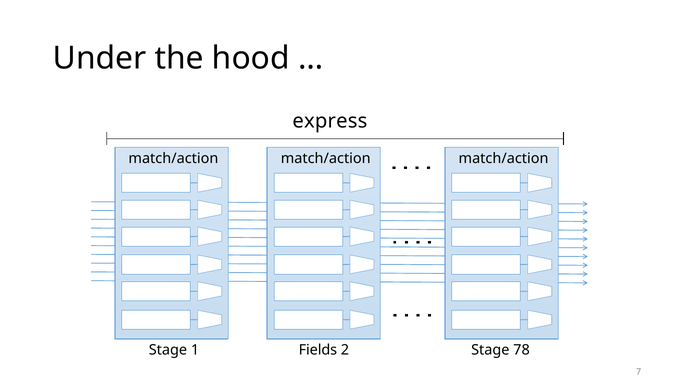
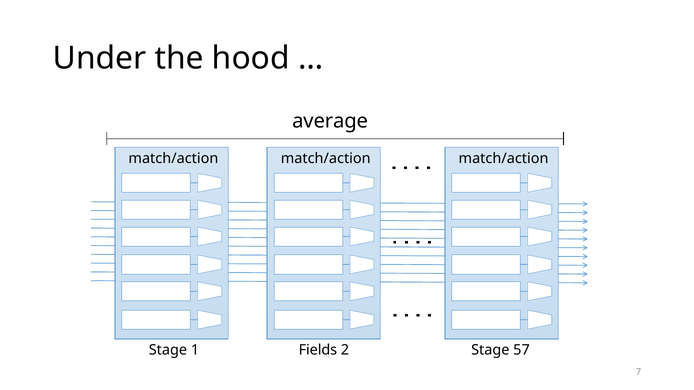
express: express -> average
78: 78 -> 57
